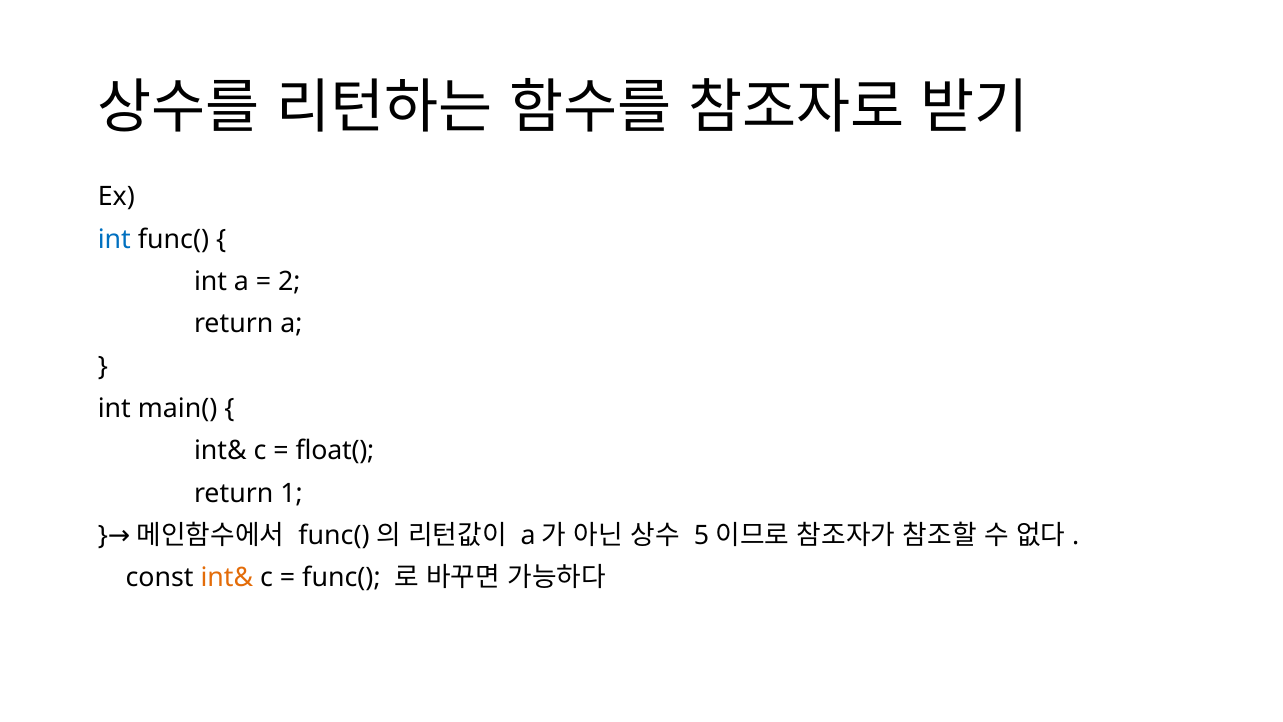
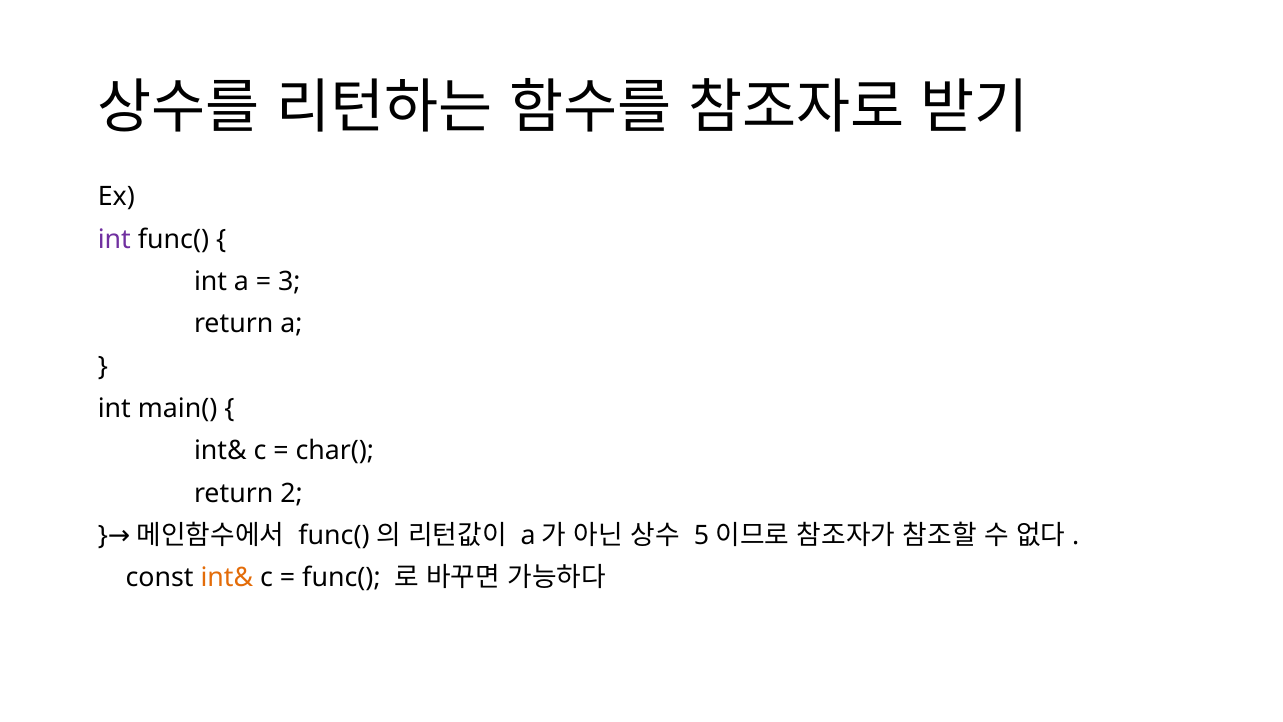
int at (114, 239) colour: blue -> purple
2: 2 -> 3
float(: float( -> char(
1: 1 -> 2
